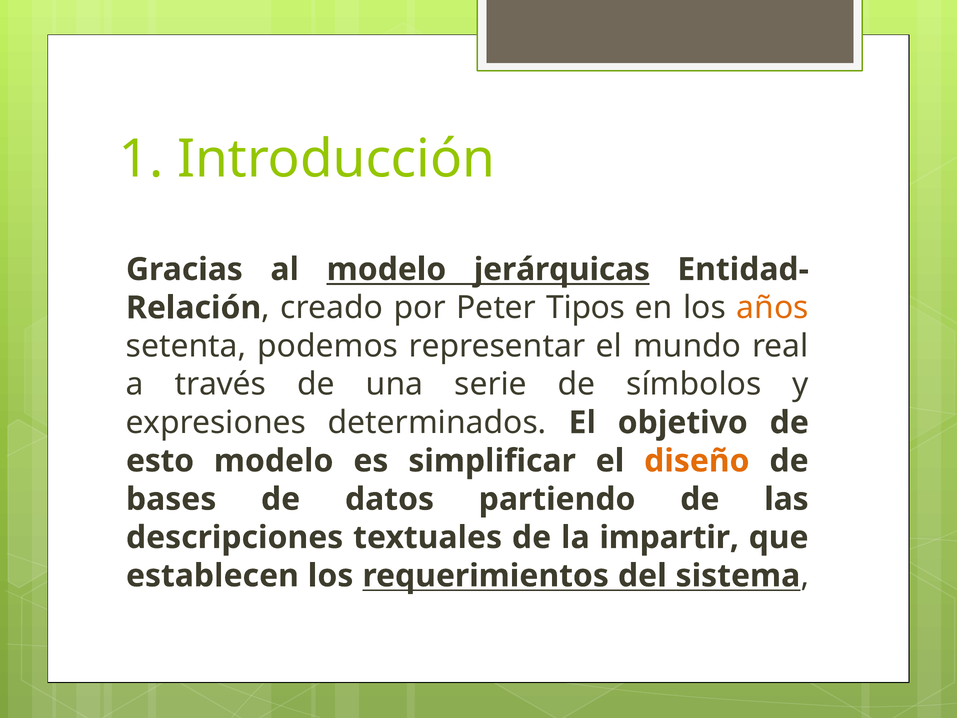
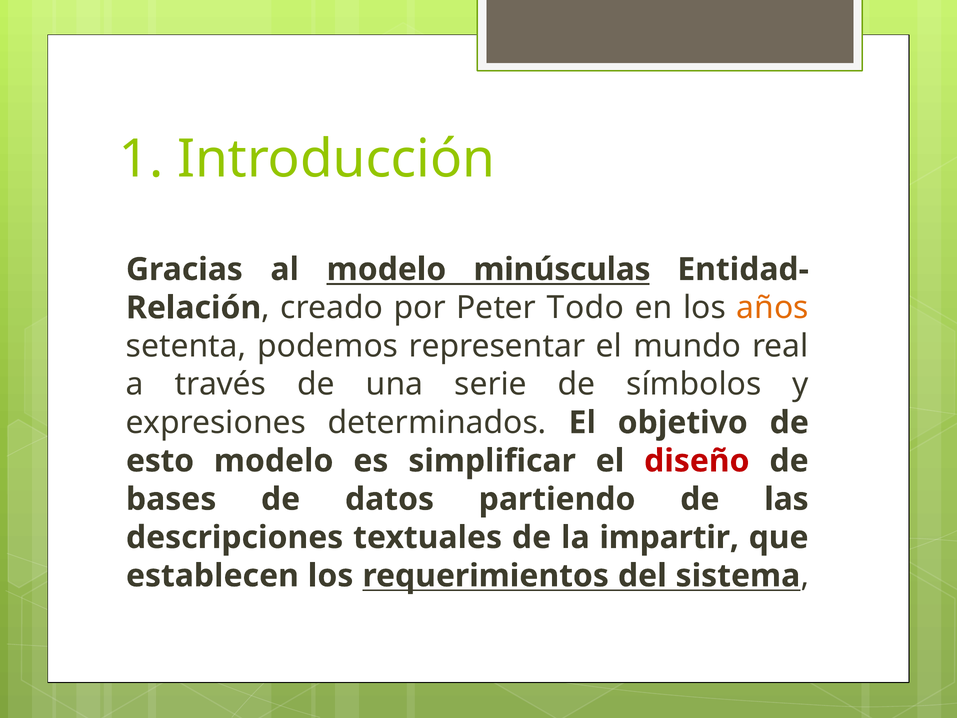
jerárquicas: jerárquicas -> minúsculas
Tipos: Tipos -> Todo
diseño colour: orange -> red
